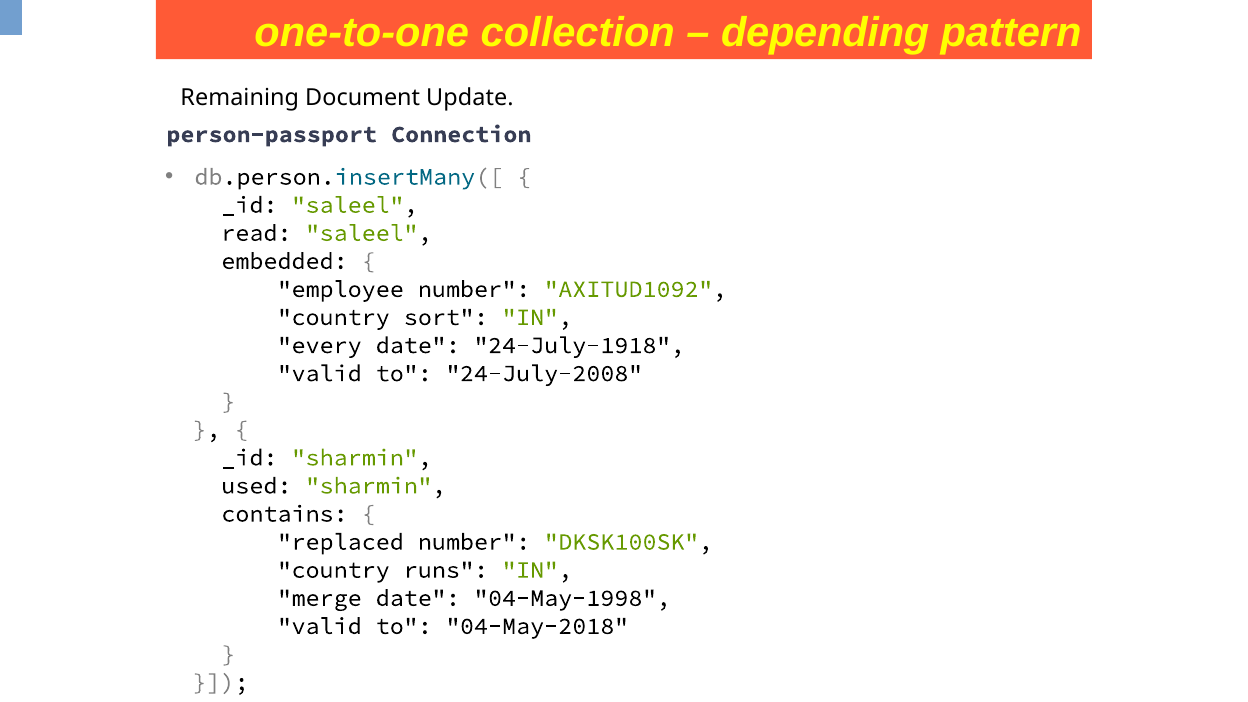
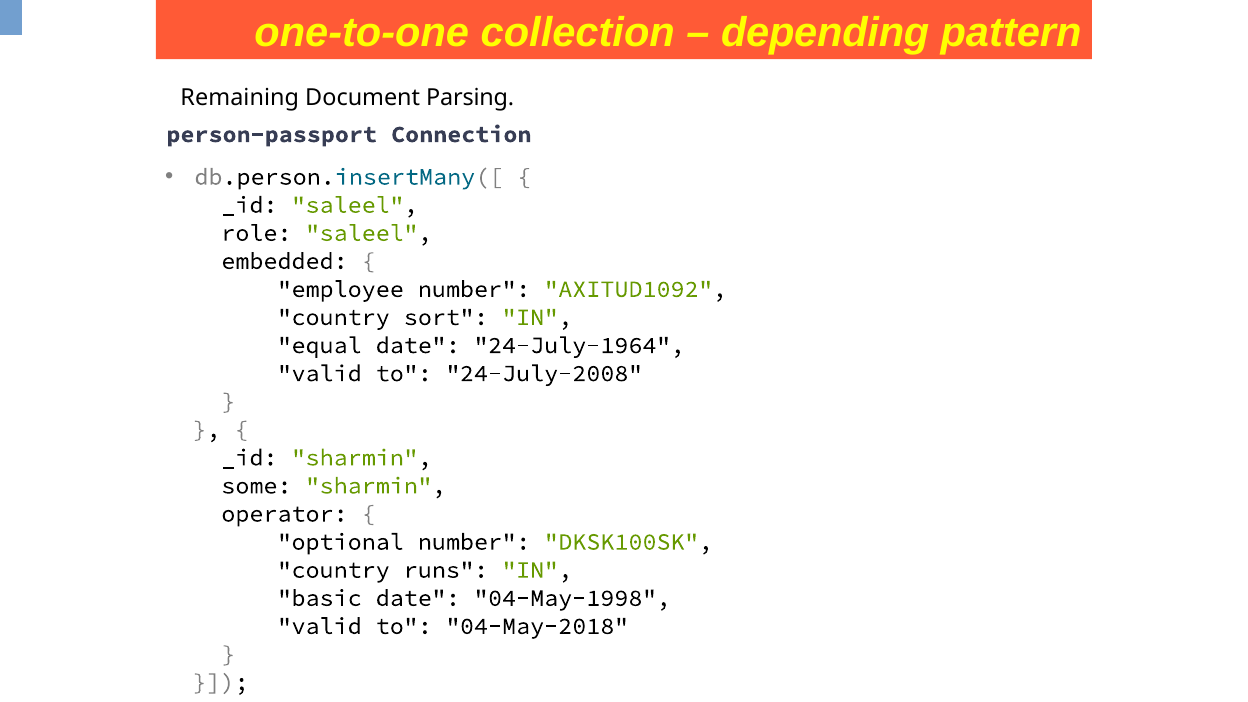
Update: Update -> Parsing
read: read -> role
every: every -> equal
24-July-1918: 24-July-1918 -> 24-July-1964
used: used -> some
contains: contains -> operator
replaced: replaced -> optional
merge: merge -> basic
